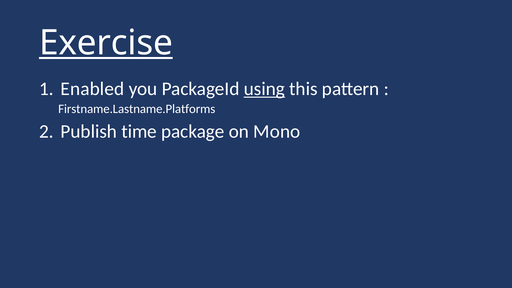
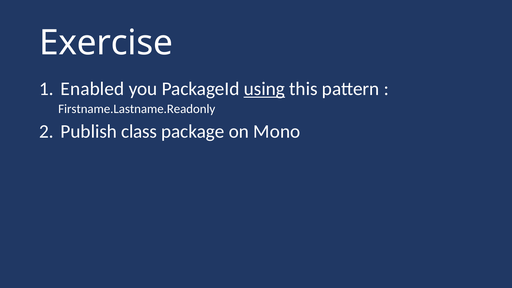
Exercise underline: present -> none
Firstname.Lastname.Platforms: Firstname.Lastname.Platforms -> Firstname.Lastname.Readonly
time: time -> class
